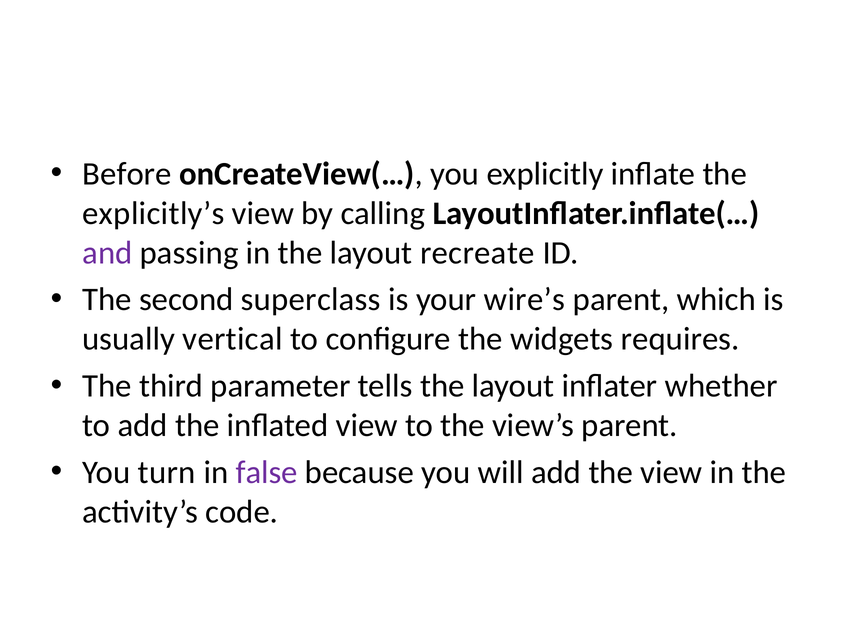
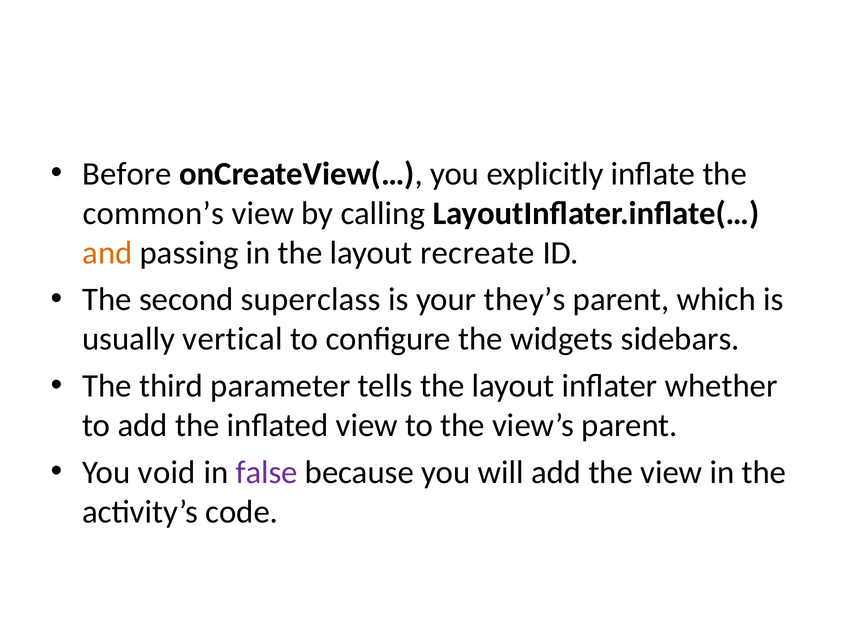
explicitly’s: explicitly’s -> common’s
and colour: purple -> orange
wire’s: wire’s -> they’s
requires: requires -> sidebars
turn: turn -> void
